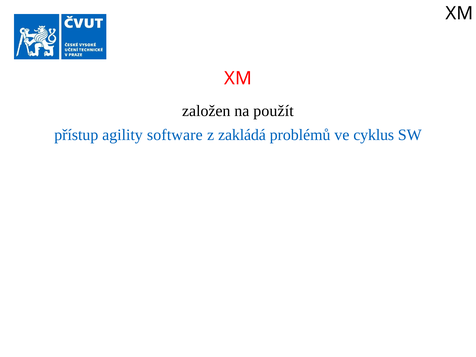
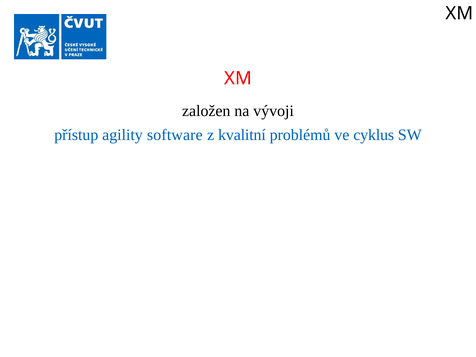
použít: použít -> vývoji
zakládá: zakládá -> kvalitní
